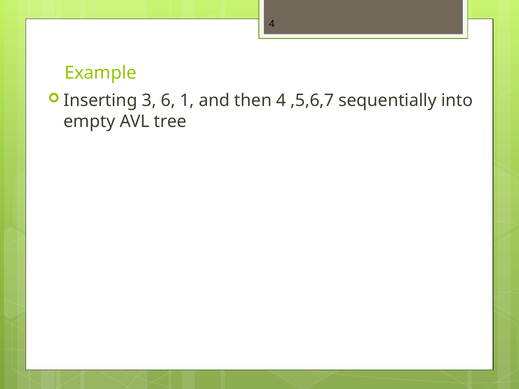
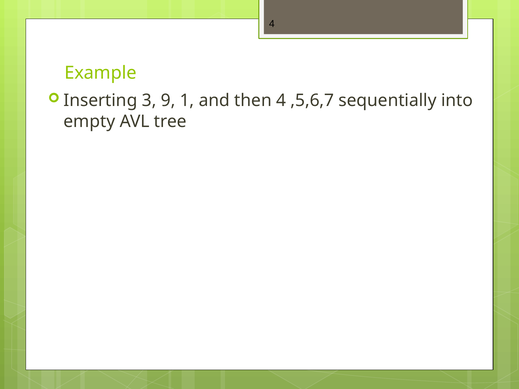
6: 6 -> 9
